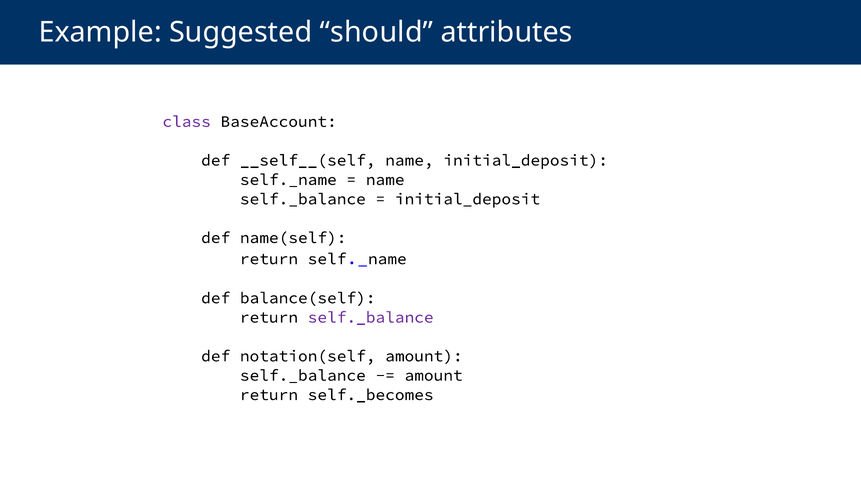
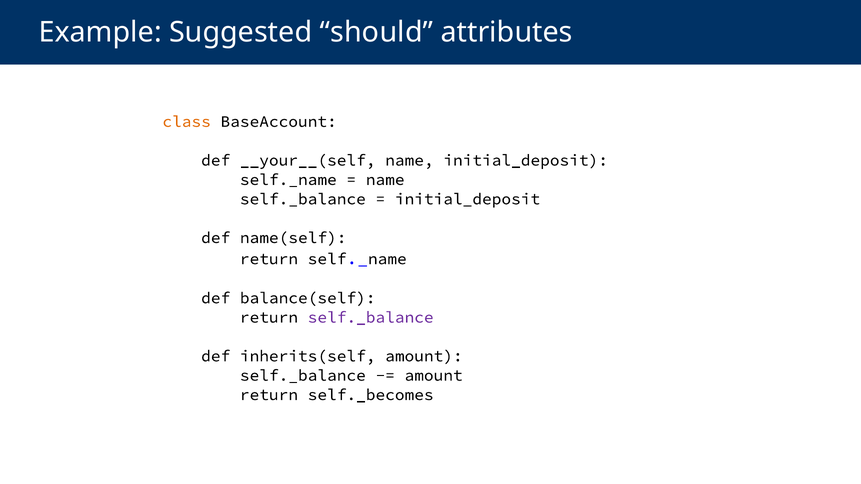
class colour: purple -> orange
__self__(self: __self__(self -> __your__(self
notation(self: notation(self -> inherits(self
